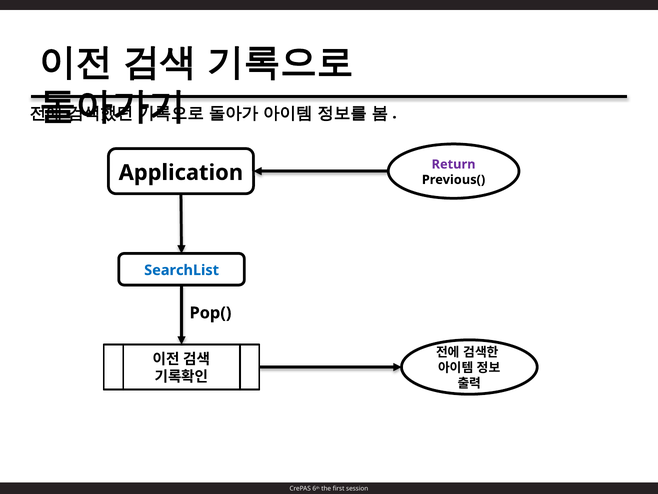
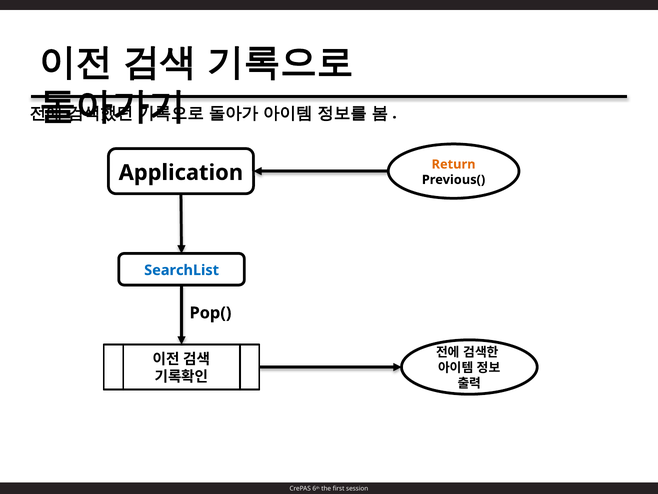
Return colour: purple -> orange
